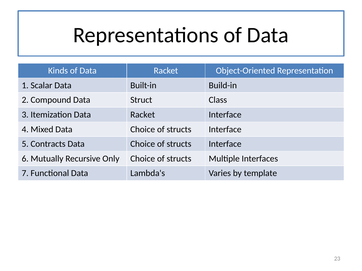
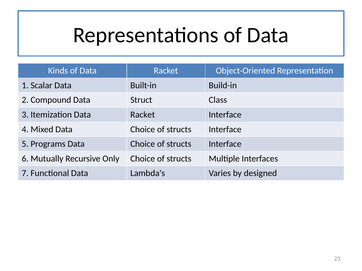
Contracts: Contracts -> Programs
template: template -> designed
